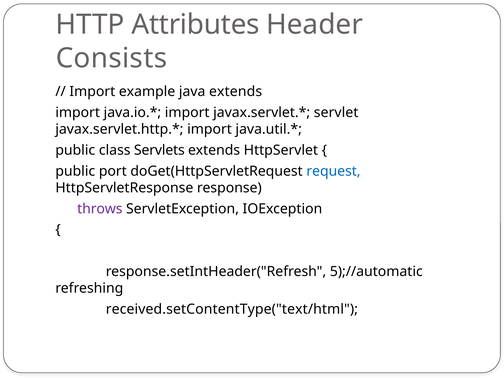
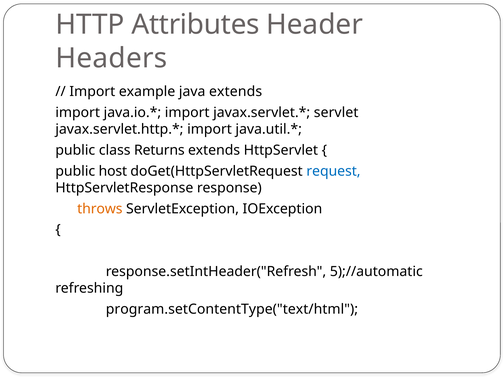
Consists: Consists -> Headers
Servlets: Servlets -> Returns
port: port -> host
throws colour: purple -> orange
received.setContentType("text/html: received.setContentType("text/html -> program.setContentType("text/html
